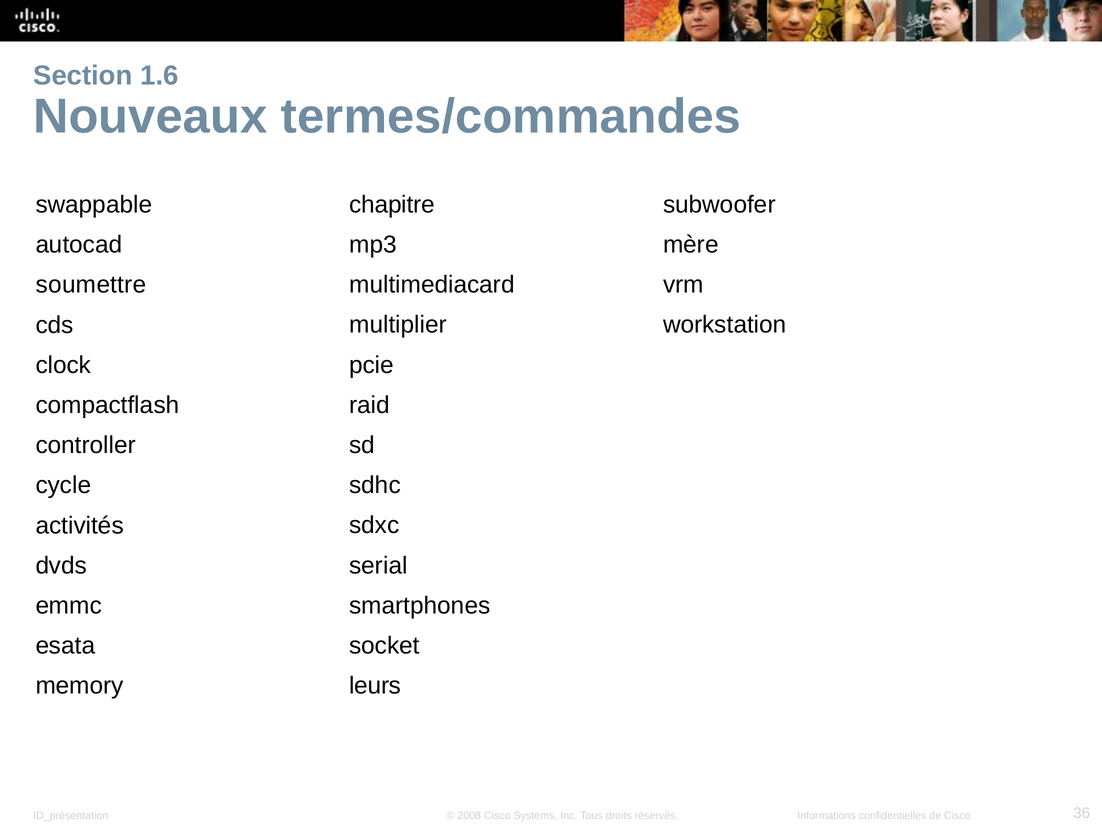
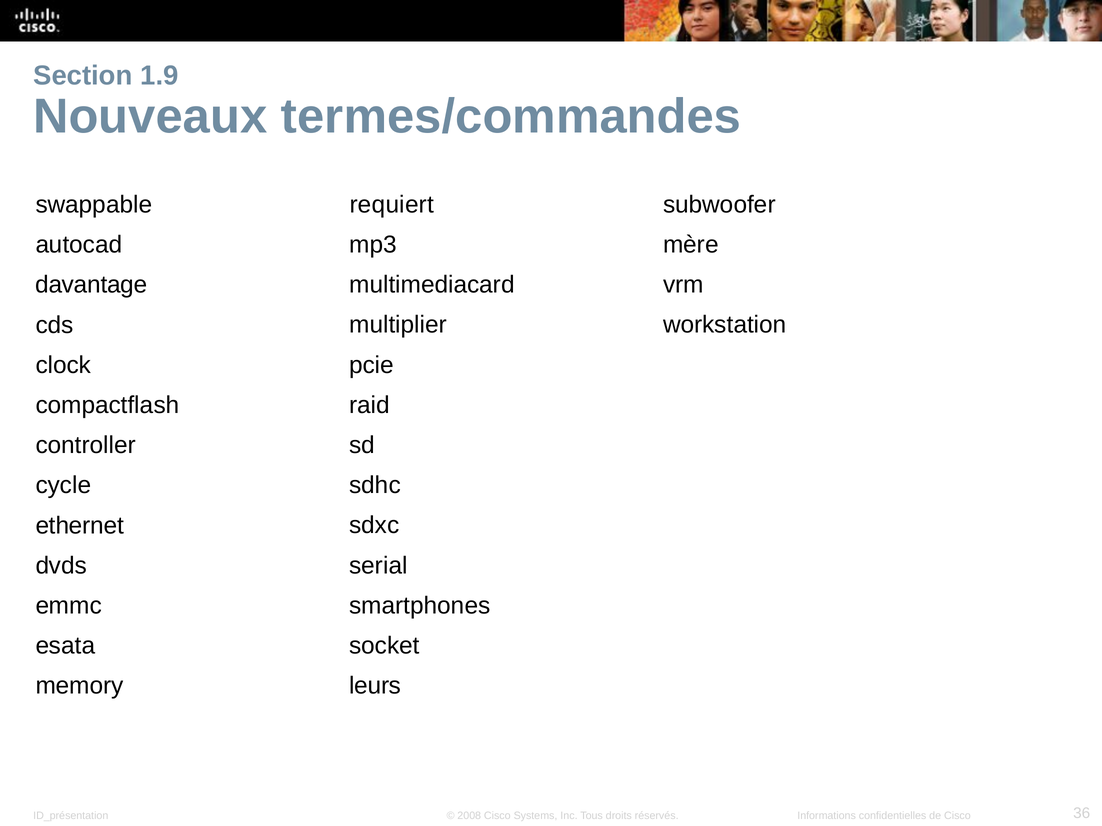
1.6: 1.6 -> 1.9
chapitre: chapitre -> requiert
soumettre: soumettre -> davantage
activités: activités -> ethernet
